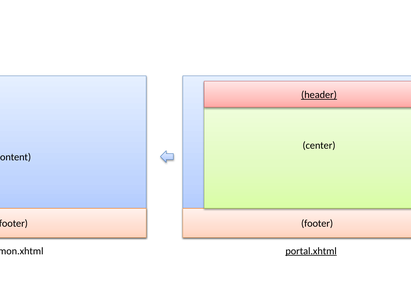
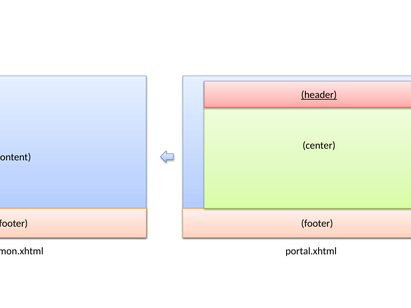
portal.xhtml underline: present -> none
